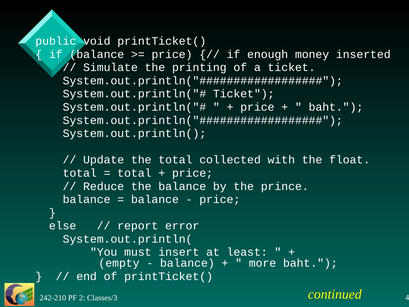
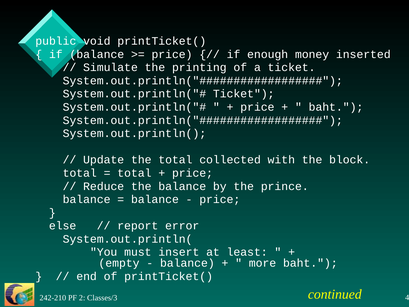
float: float -> block
